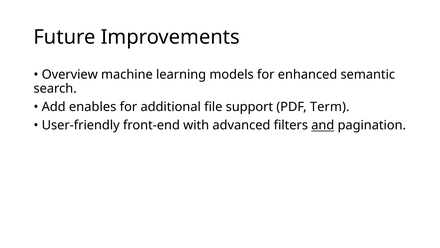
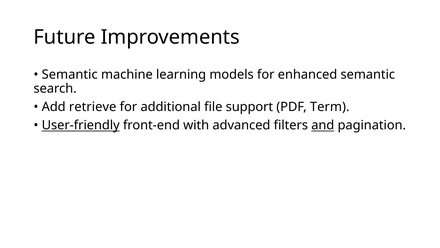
Overview at (70, 74): Overview -> Semantic
enables: enables -> retrieve
User-friendly underline: none -> present
